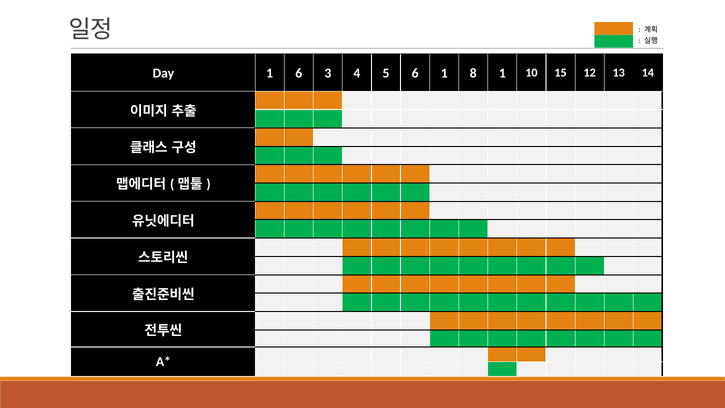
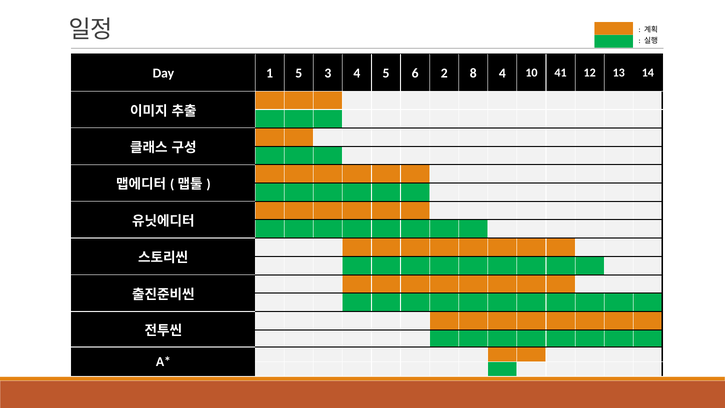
1 6: 6 -> 5
6 1: 1 -> 2
8 1: 1 -> 4
15: 15 -> 41
